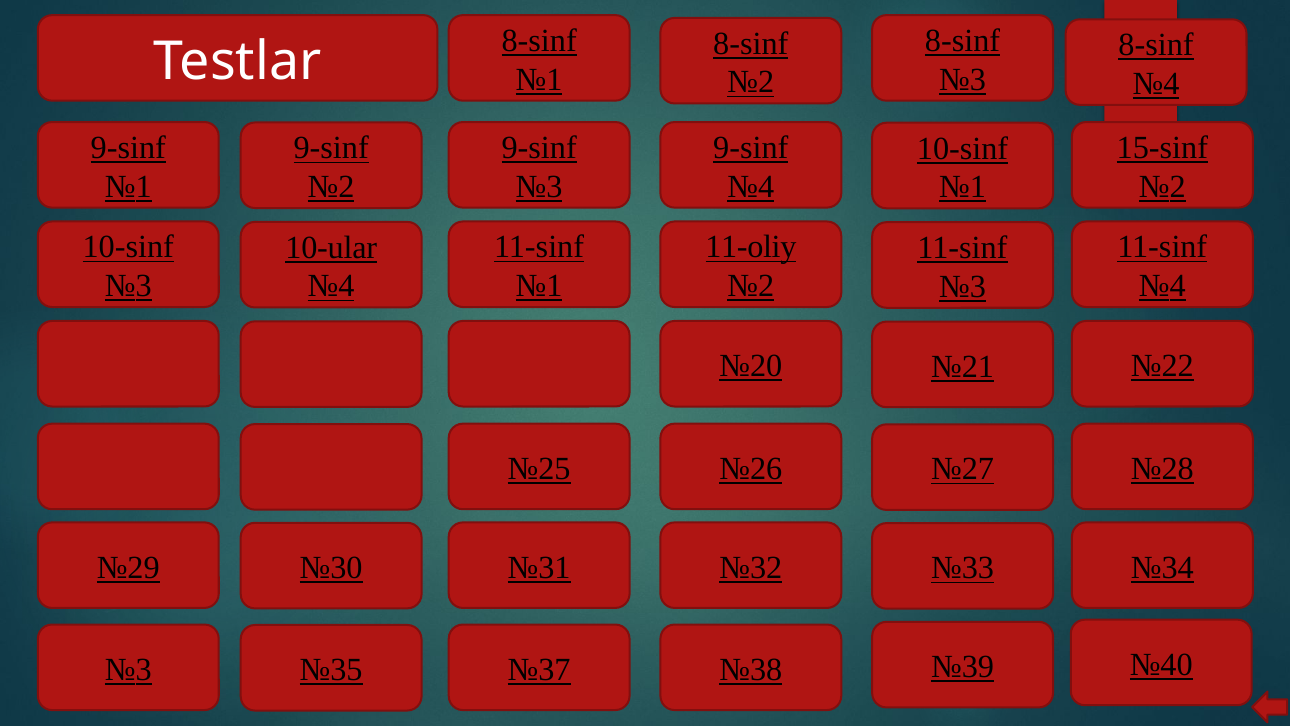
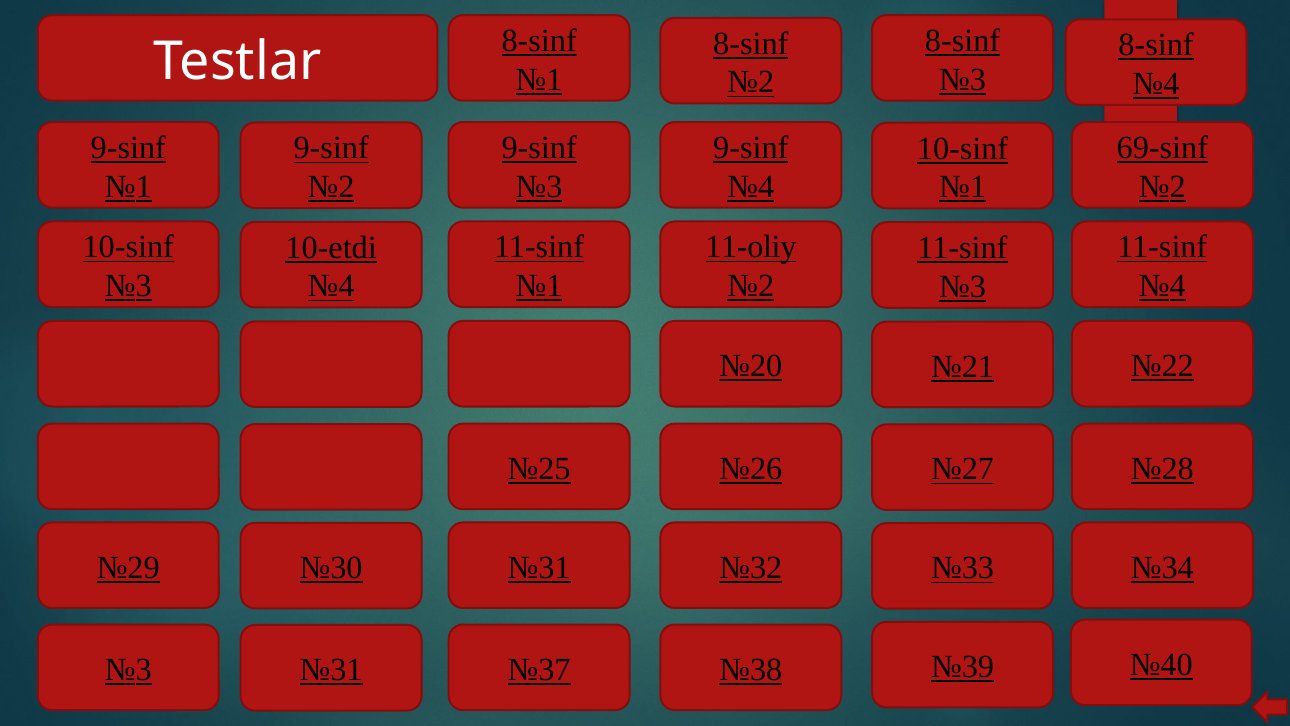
15-sinf: 15-sinf -> 69-sinf
10-ular: 10-ular -> 10-etdi
№3 №35: №35 -> №31
